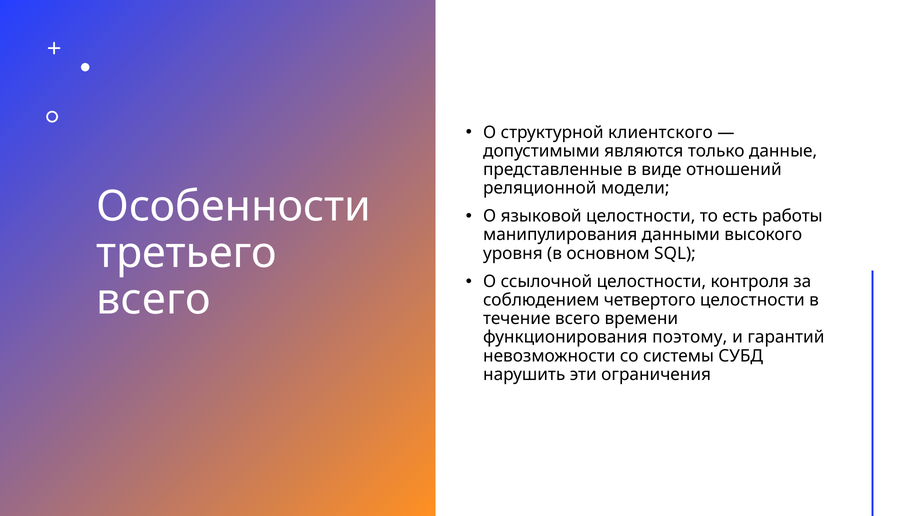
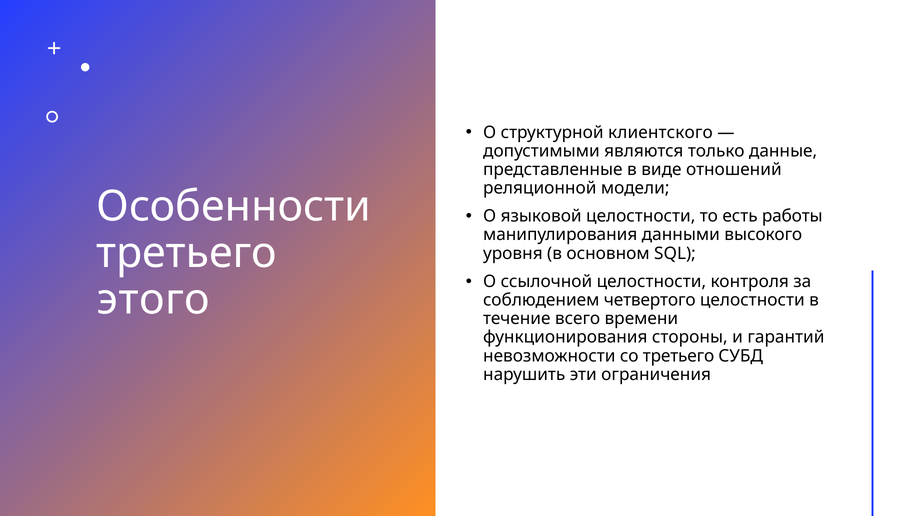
всего at (154, 300): всего -> этого
поэтому: поэтому -> стороны
со системы: системы -> третьего
